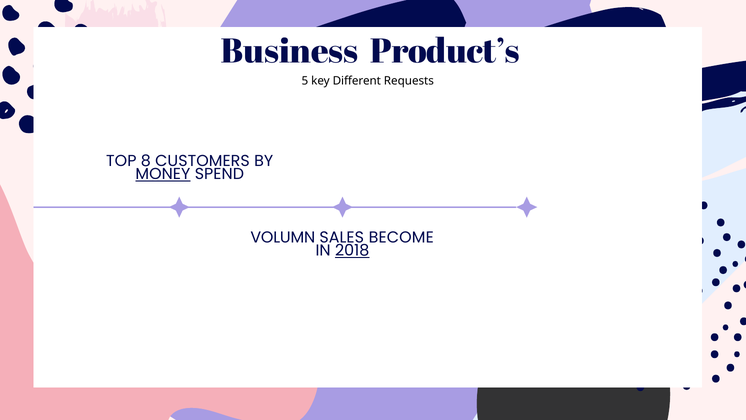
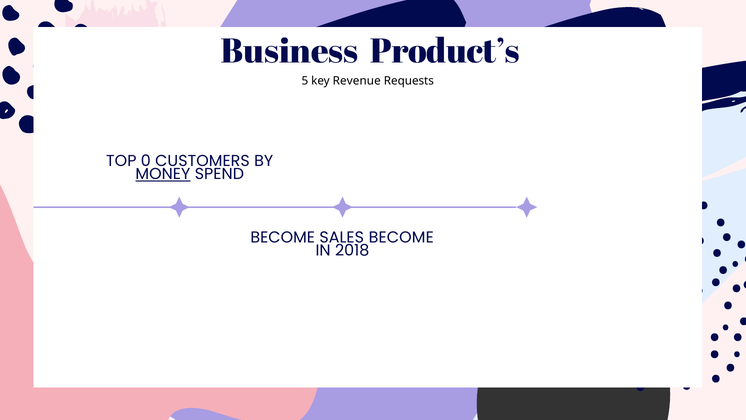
Different: Different -> Revenue
8: 8 -> 0
VOLUMN at (283, 237): VOLUMN -> BECOME
2018 underline: present -> none
